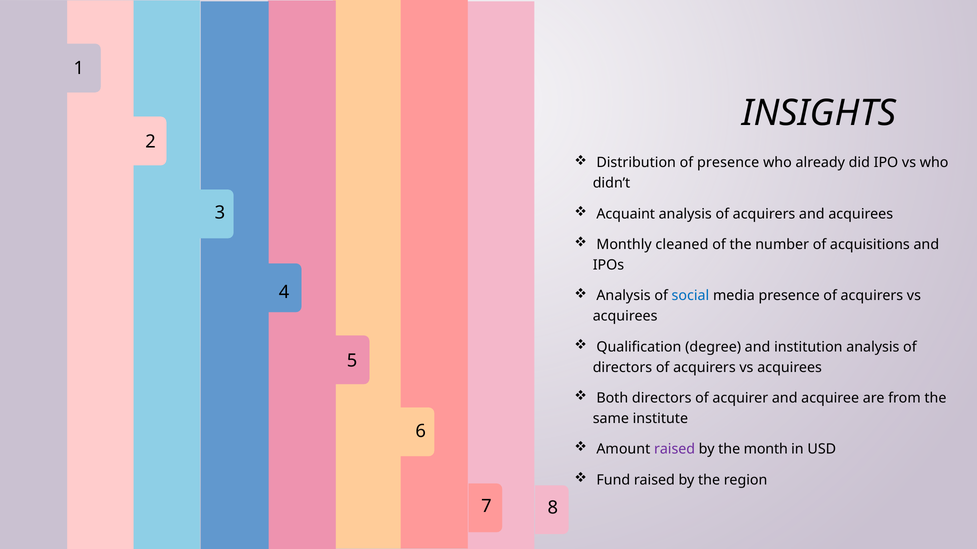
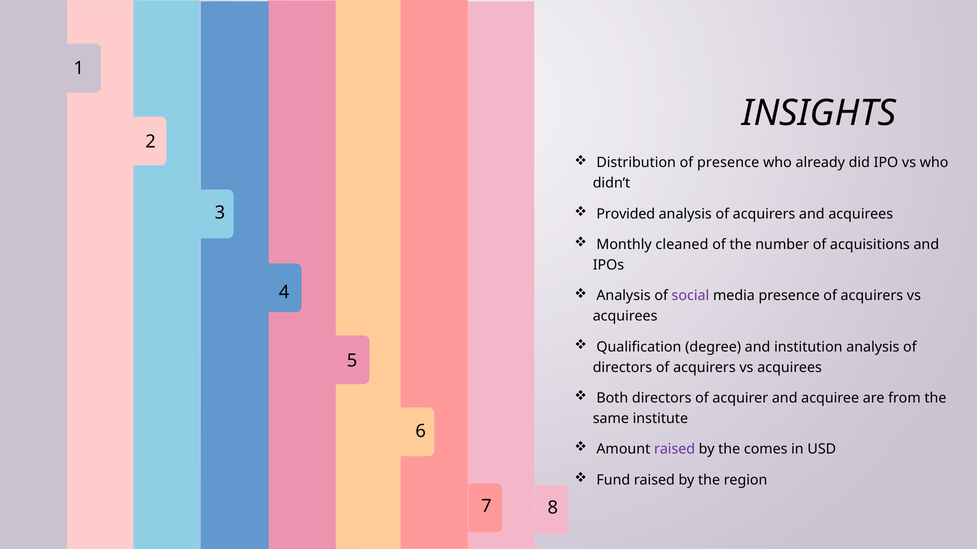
Acquaint: Acquaint -> Provided
social colour: blue -> purple
month: month -> comes
